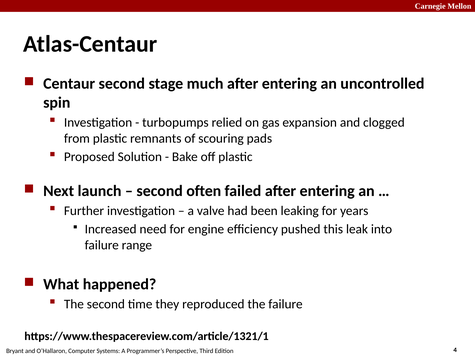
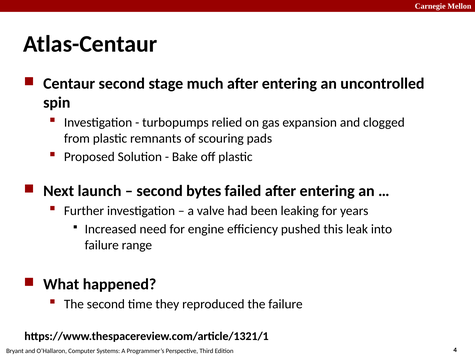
often: often -> bytes
